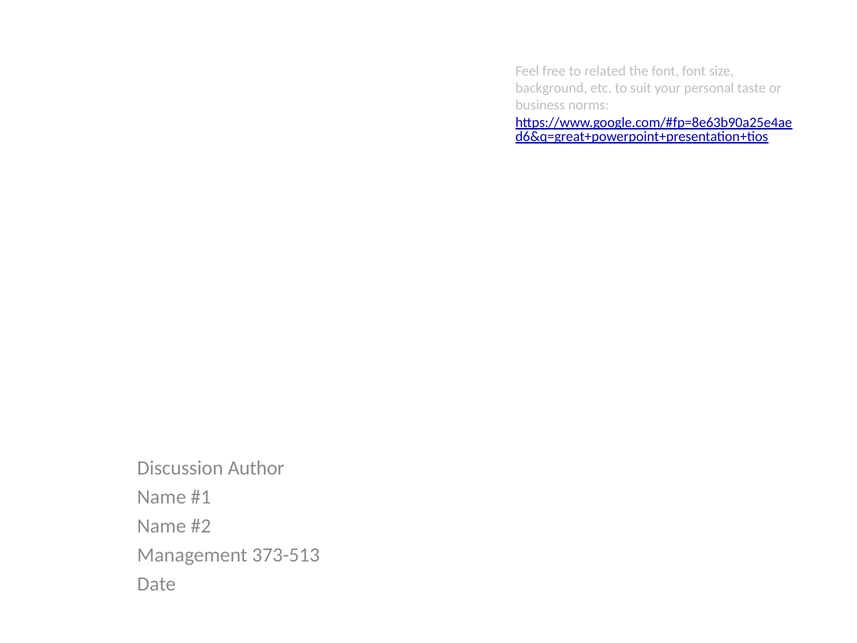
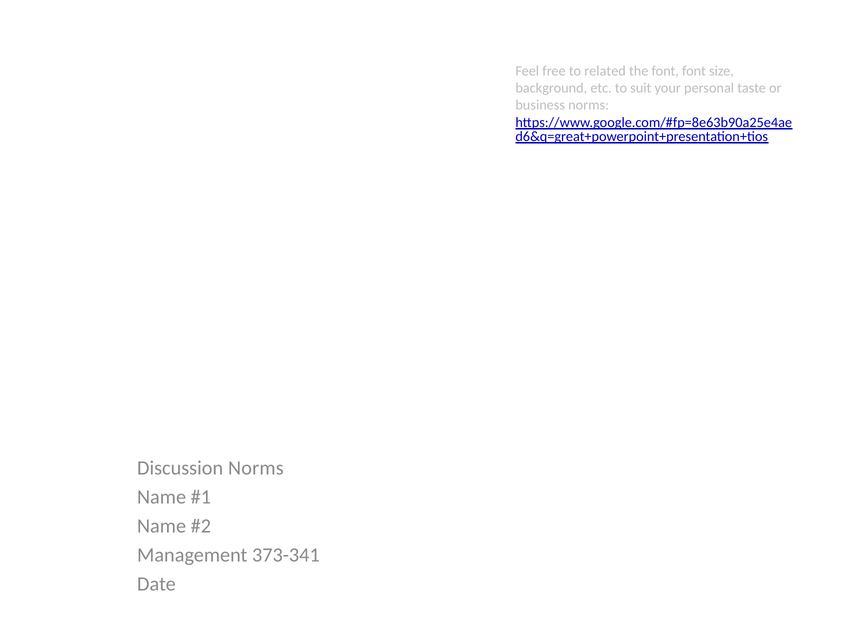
Discussion Author: Author -> Norms
373-513: 373-513 -> 373-341
